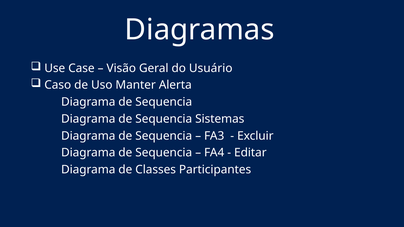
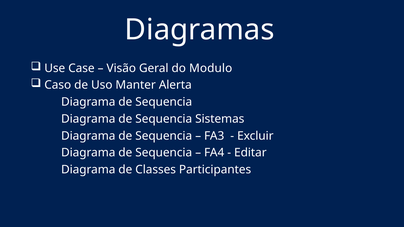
Usuário: Usuário -> Modulo
